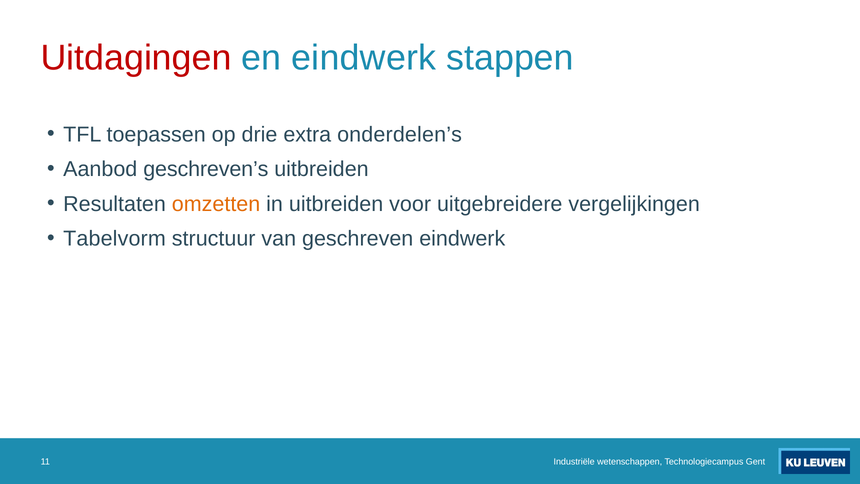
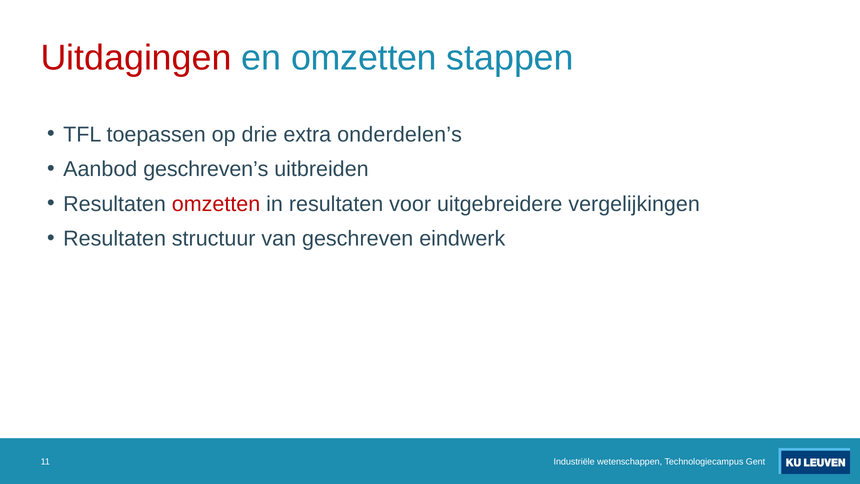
en eindwerk: eindwerk -> omzetten
omzetten at (216, 204) colour: orange -> red
in uitbreiden: uitbreiden -> resultaten
Tabelvorm at (115, 239): Tabelvorm -> Resultaten
